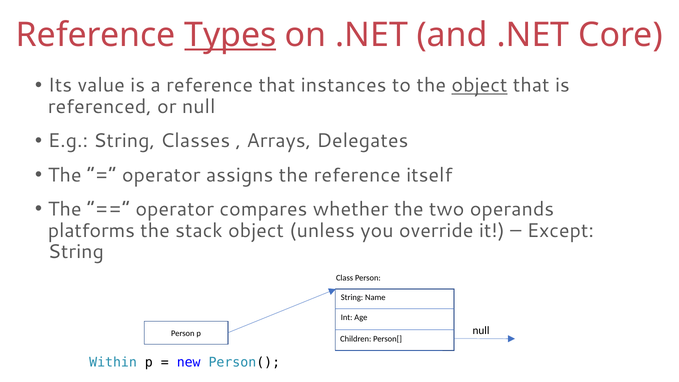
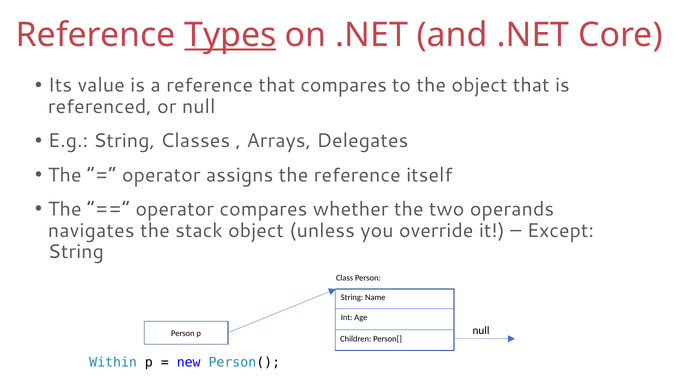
that instances: instances -> compares
object at (479, 85) underline: present -> none
platforms: platforms -> navigates
